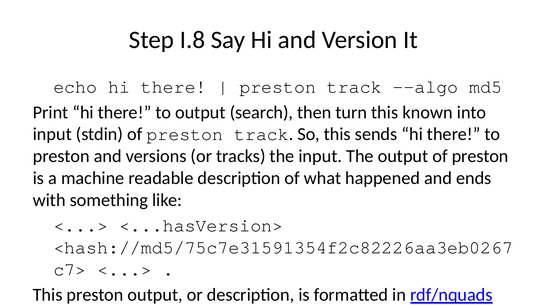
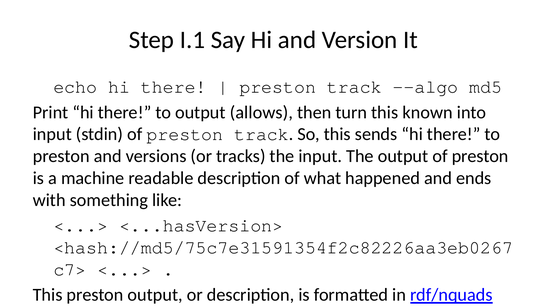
I.8: I.8 -> I.1
search: search -> allows
